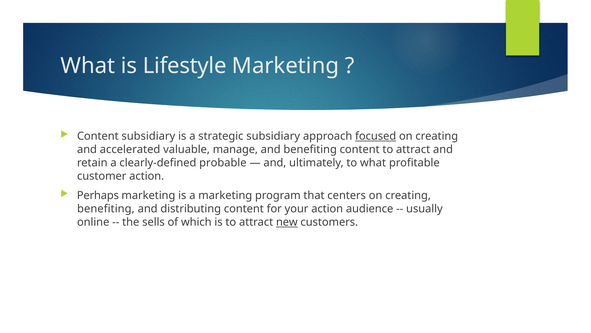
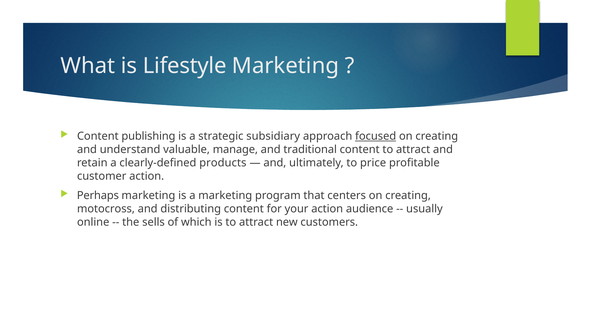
Content subsidiary: subsidiary -> publishing
accelerated: accelerated -> understand
and benefiting: benefiting -> traditional
probable: probable -> products
to what: what -> price
benefiting at (106, 208): benefiting -> motocross
new underline: present -> none
